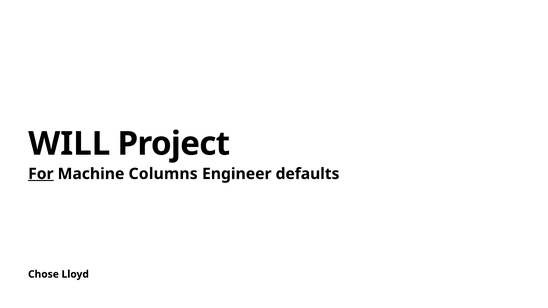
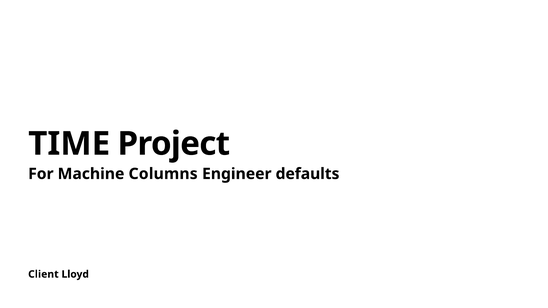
WILL: WILL -> TIME
For underline: present -> none
Chose: Chose -> Client
